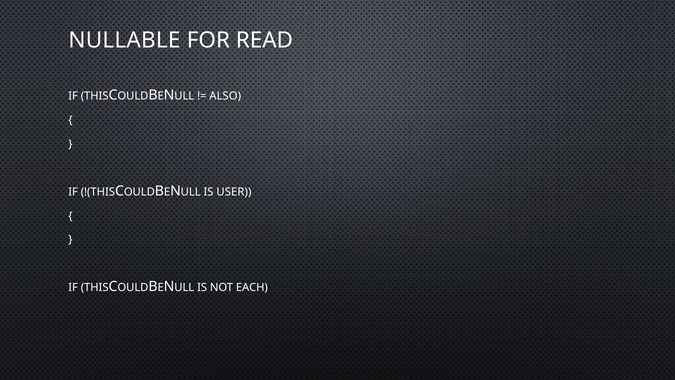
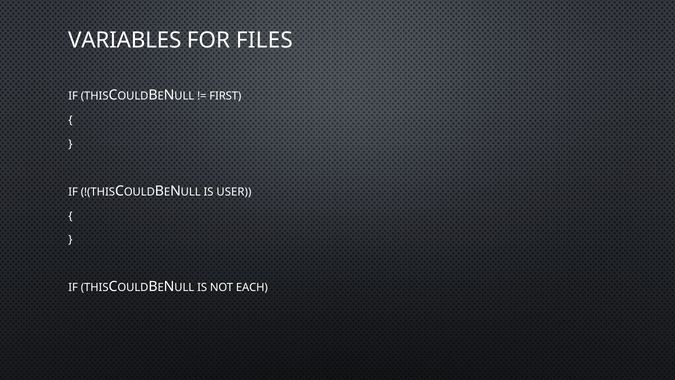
NULLABLE: NULLABLE -> VARIABLES
READ: READ -> FILES
ALSO: ALSO -> FIRST
